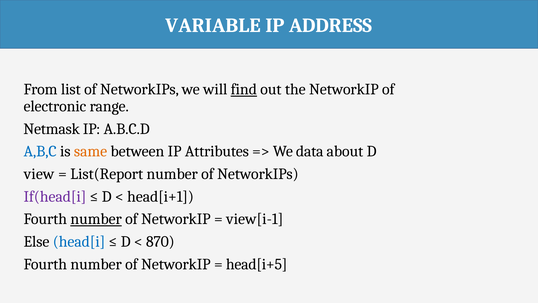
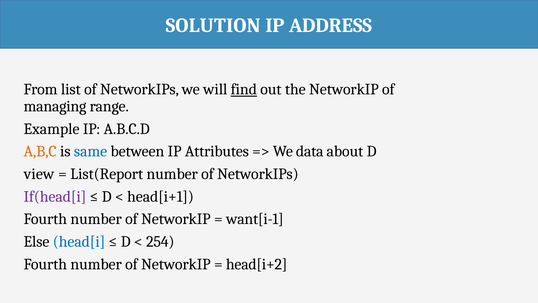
VARIABLE: VARIABLE -> SOLUTION
electronic: electronic -> managing
Netmask: Netmask -> Example
A,B,C colour: blue -> orange
same colour: orange -> blue
number at (96, 219) underline: present -> none
view[i-1: view[i-1 -> want[i-1
870: 870 -> 254
head[i+5: head[i+5 -> head[i+2
